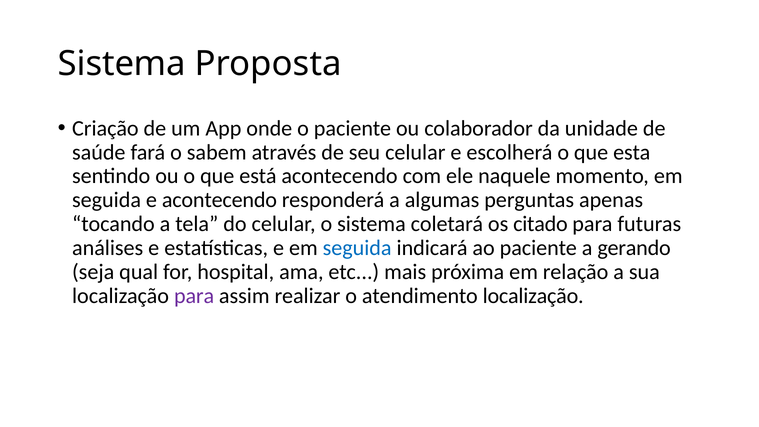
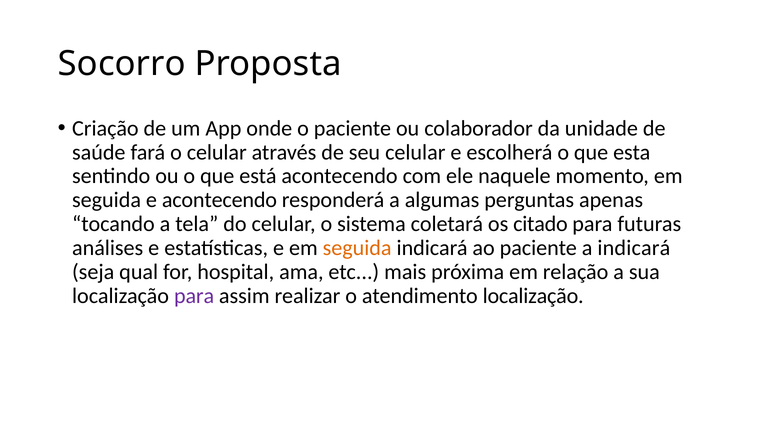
Sistema at (122, 64): Sistema -> Socorro
o sabem: sabem -> celular
seguida at (357, 248) colour: blue -> orange
a gerando: gerando -> indicará
